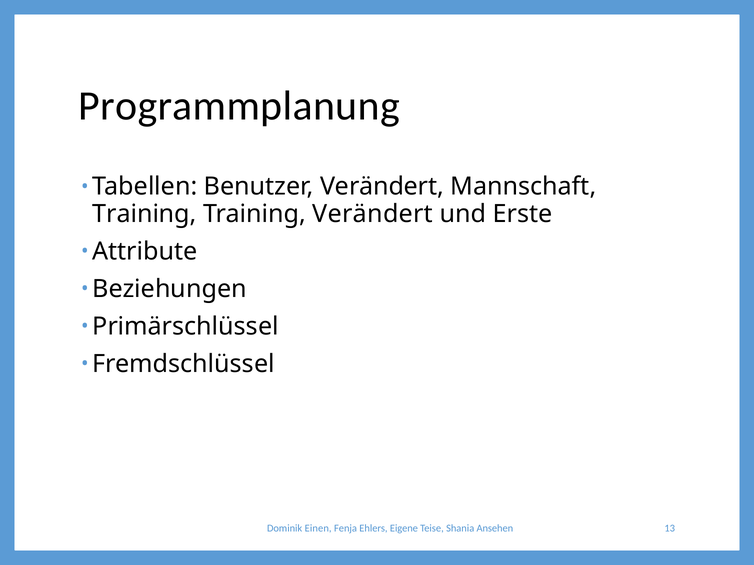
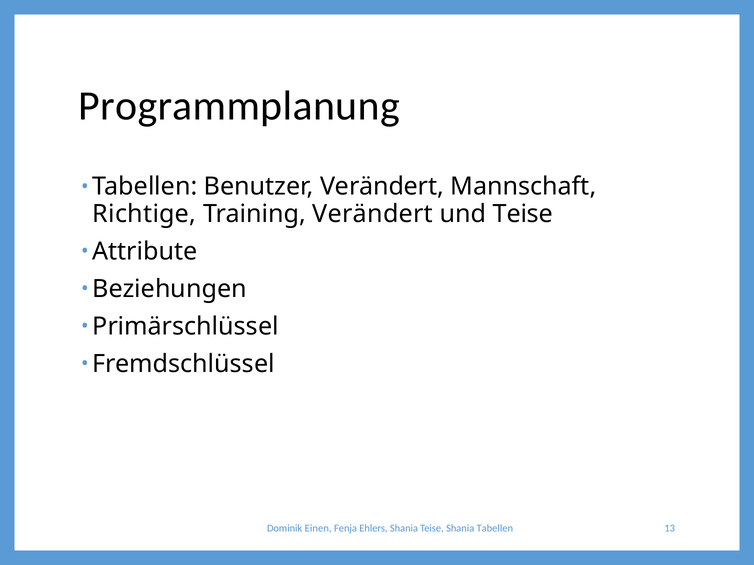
Training at (144, 214): Training -> Richtige
und Erste: Erste -> Teise
Ehlers Eigene: Eigene -> Shania
Shania Ansehen: Ansehen -> Tabellen
